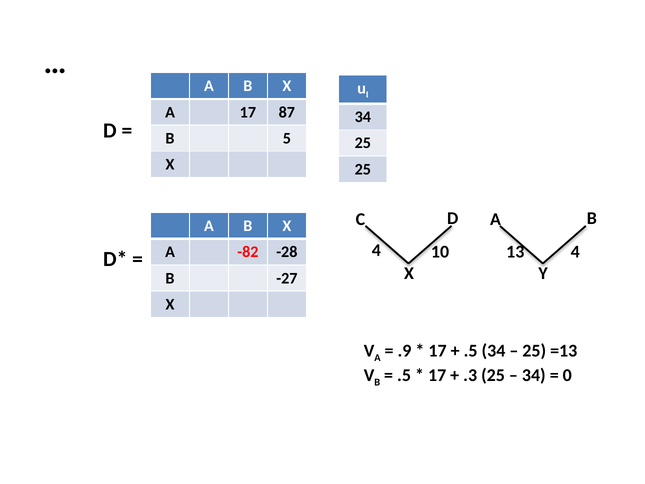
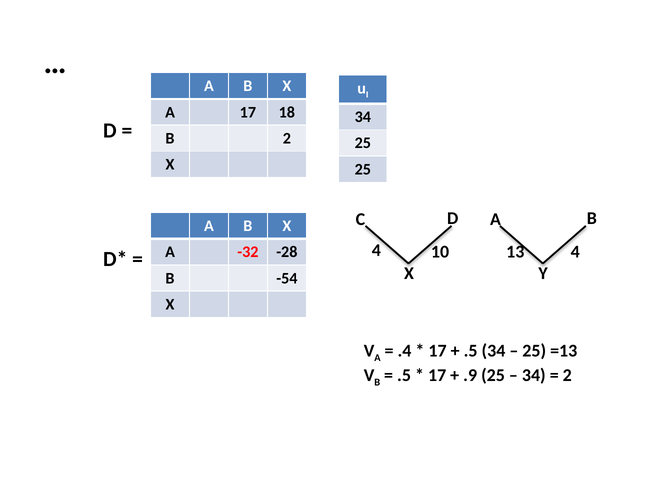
87: 87 -> 18
B 5: 5 -> 2
-82: -82 -> -32
-27: -27 -> -54
.9: .9 -> .4
.3: .3 -> .9
0 at (567, 375): 0 -> 2
